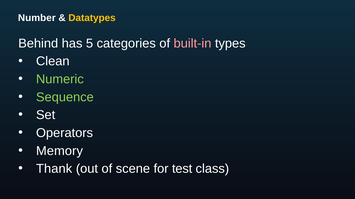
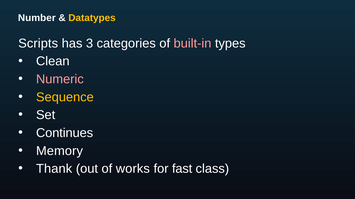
Behind: Behind -> Scripts
5: 5 -> 3
Numeric colour: light green -> pink
Sequence colour: light green -> yellow
Operators: Operators -> Continues
scene: scene -> works
test: test -> fast
